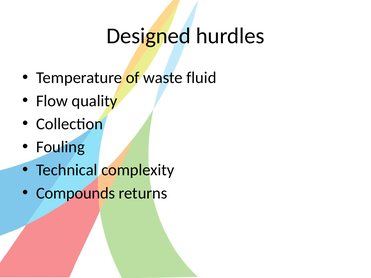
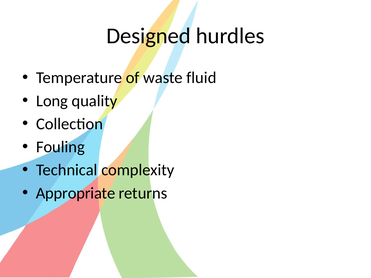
Flow: Flow -> Long
Compounds: Compounds -> Appropriate
